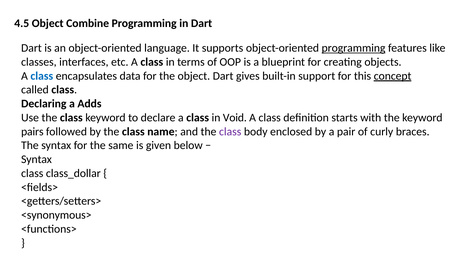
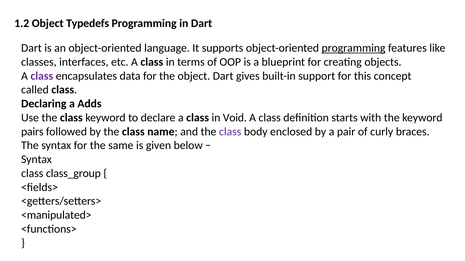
4.5: 4.5 -> 1.2
Combine: Combine -> Typedefs
class at (42, 76) colour: blue -> purple
concept underline: present -> none
class_dollar: class_dollar -> class_group
<synonymous>: <synonymous> -> <manipulated>
